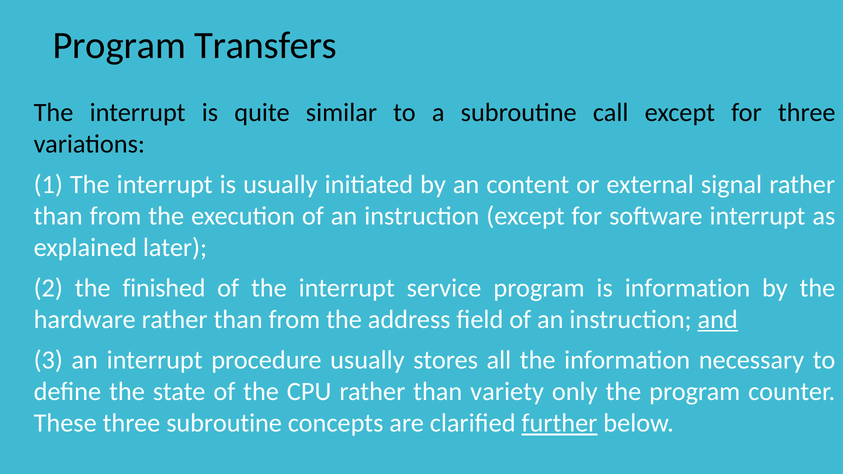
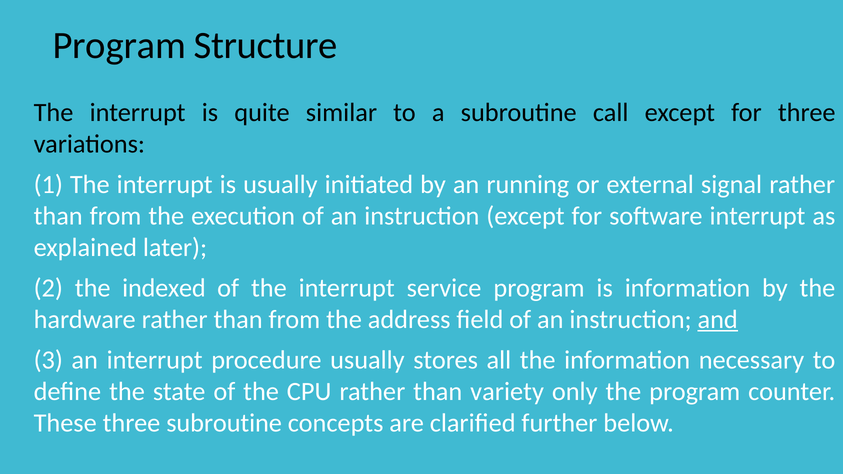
Transfers: Transfers -> Structure
content: content -> running
finished: finished -> indexed
further underline: present -> none
